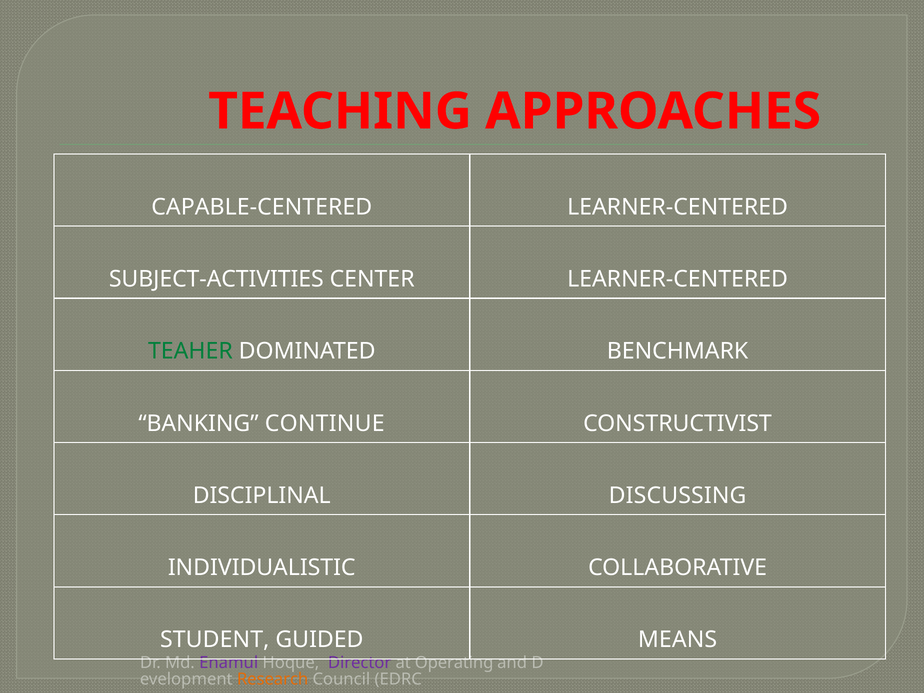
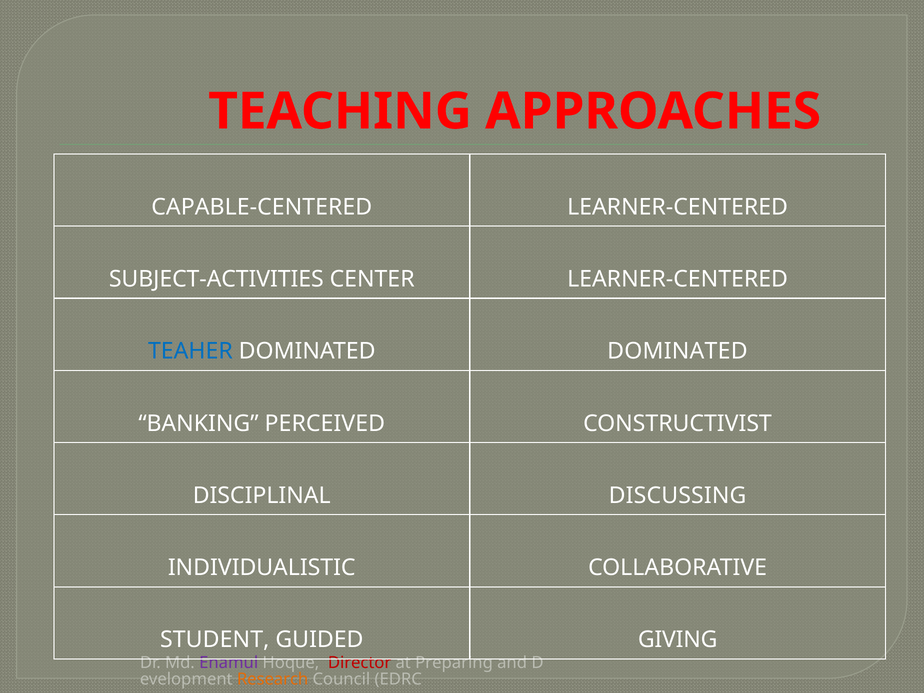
TEAHER colour: green -> blue
DOMINATED BENCHMARK: BENCHMARK -> DOMINATED
CONTINUE: CONTINUE -> PERCEIVED
MEANS: MEANS -> GIVING
Director colour: purple -> red
Operating: Operating -> Preparing
